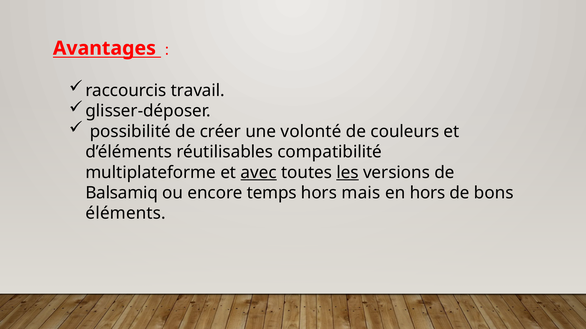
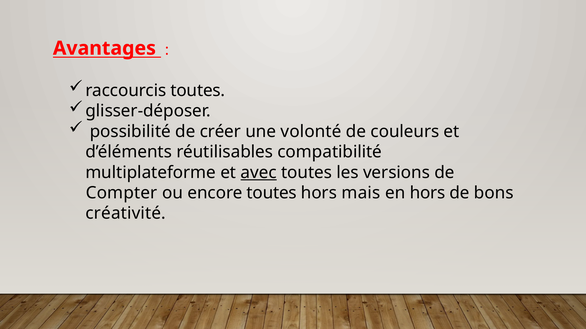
raccourcis travail: travail -> toutes
les underline: present -> none
Balsamiq: Balsamiq -> Compter
encore temps: temps -> toutes
éléments: éléments -> créativité
